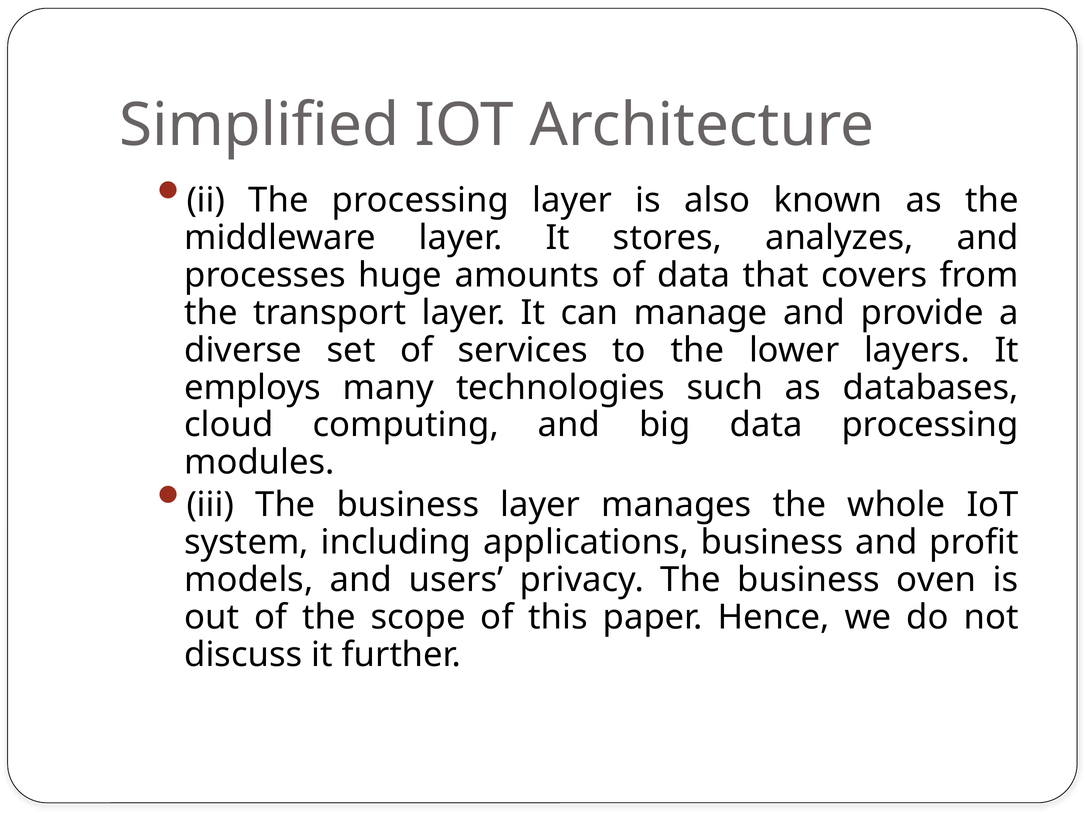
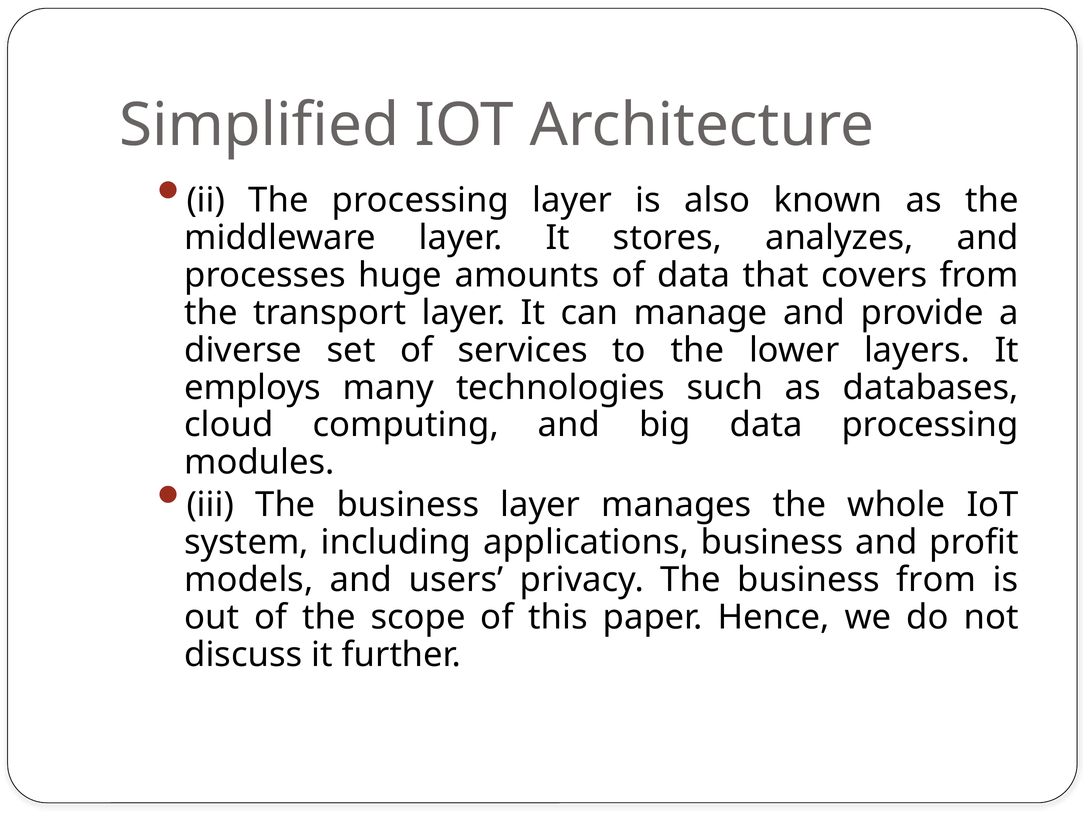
business oven: oven -> from
